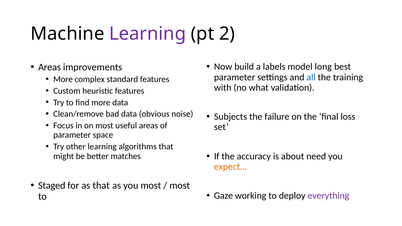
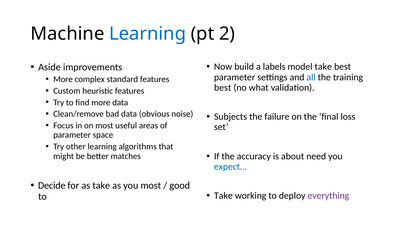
Learning at (148, 34) colour: purple -> blue
Areas at (50, 67): Areas -> Aside
model long: long -> take
with at (223, 88): with -> best
expect… colour: orange -> blue
Staged: Staged -> Decide
as that: that -> take
most at (180, 186): most -> good
Gaze at (223, 196): Gaze -> Take
